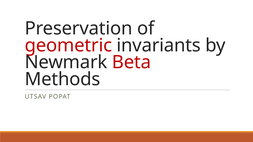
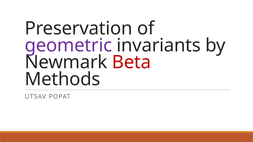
geometric colour: red -> purple
